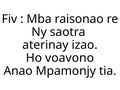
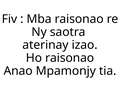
Ho voavono: voavono -> raisonao
